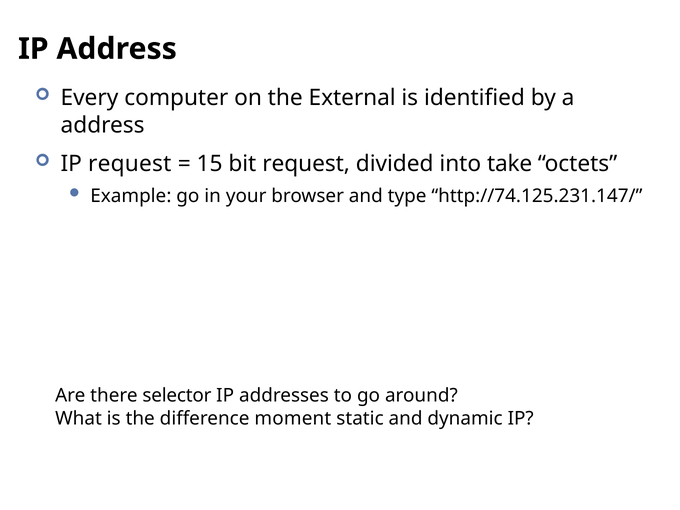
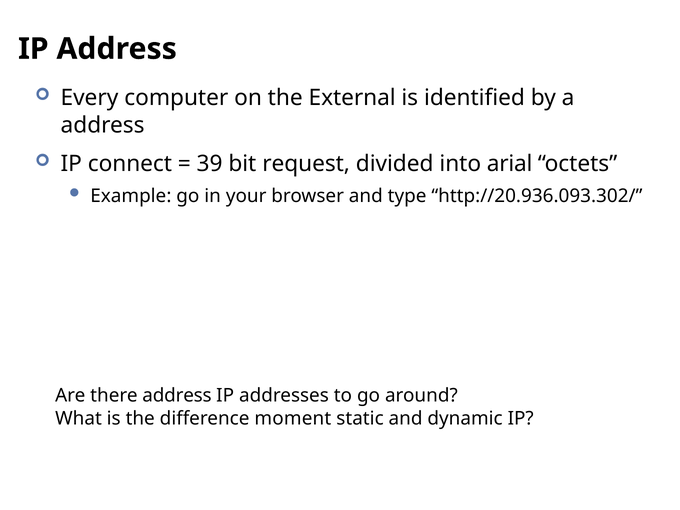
IP request: request -> connect
15: 15 -> 39
take: take -> arial
http://74.125.231.147/: http://74.125.231.147/ -> http://20.936.093.302/
there selector: selector -> address
